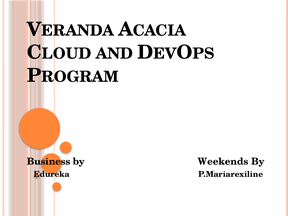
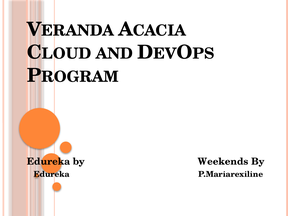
Business at (49, 161): Business -> Edureka
